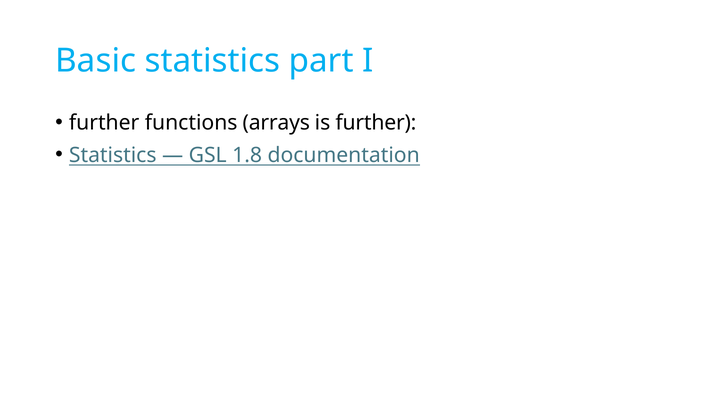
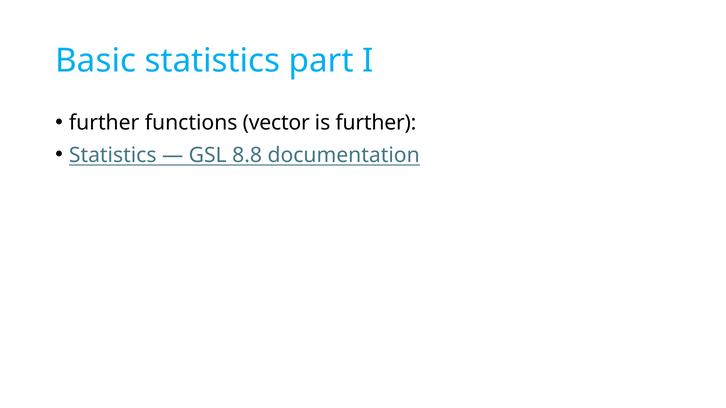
arrays: arrays -> vector
1.8: 1.8 -> 8.8
